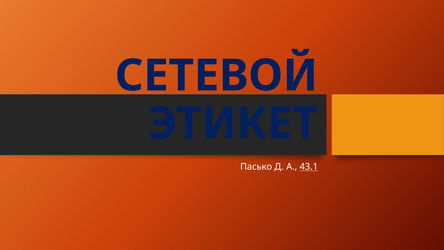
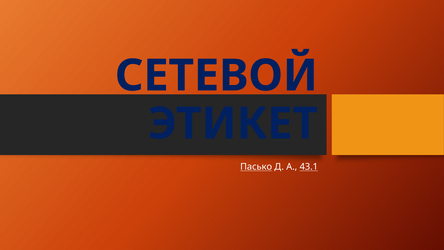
Пасько underline: none -> present
